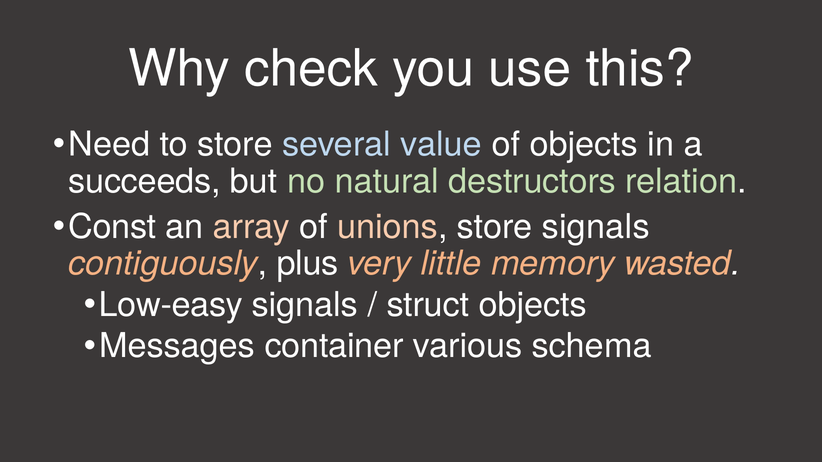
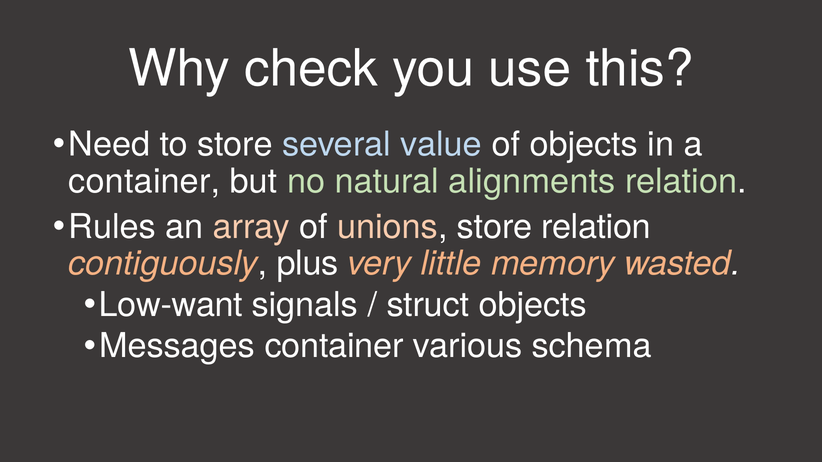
succeeds at (145, 181): succeeds -> container
destructors: destructors -> alignments
Const: Const -> Rules
store signals: signals -> relation
Low-easy: Low-easy -> Low-want
